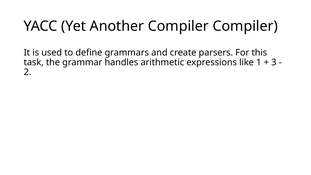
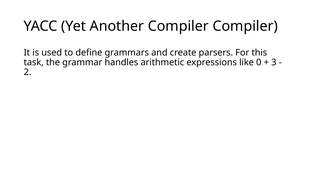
1: 1 -> 0
